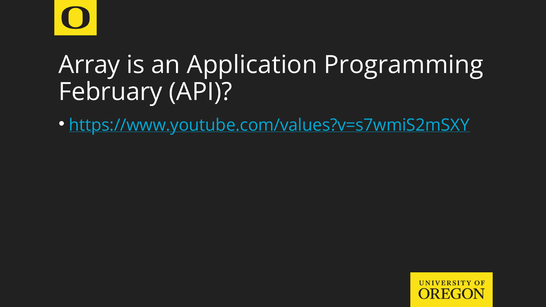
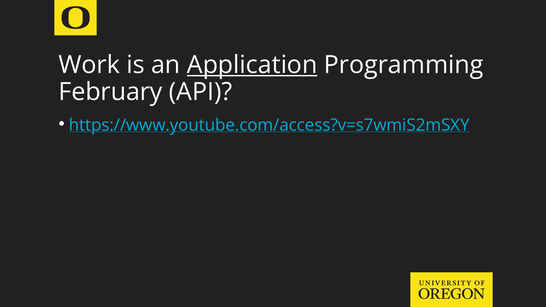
Array: Array -> Work
Application underline: none -> present
https://www.youtube.com/values?v=s7wmiS2mSXY: https://www.youtube.com/values?v=s7wmiS2mSXY -> https://www.youtube.com/access?v=s7wmiS2mSXY
